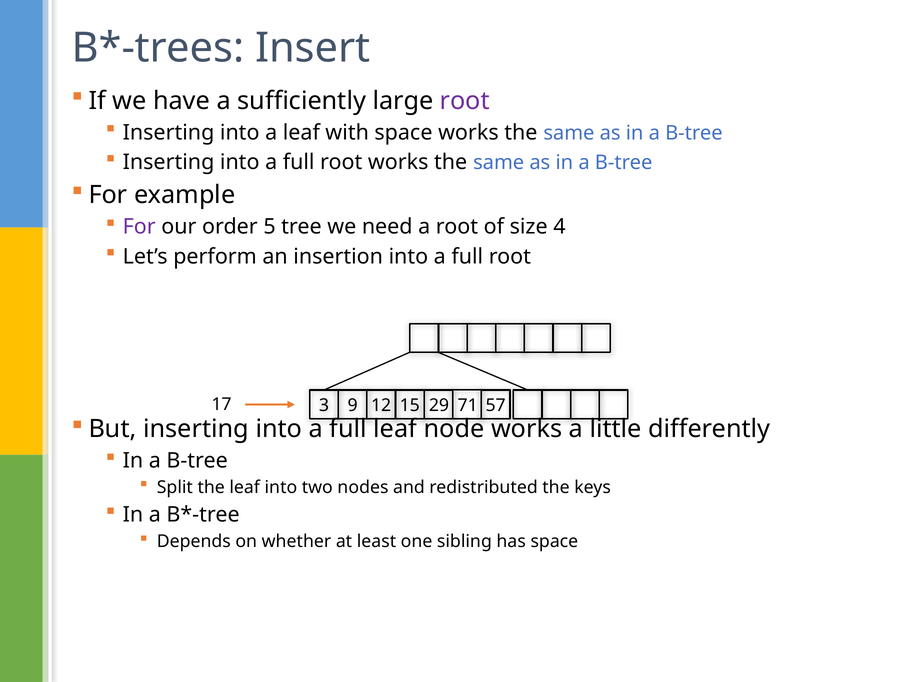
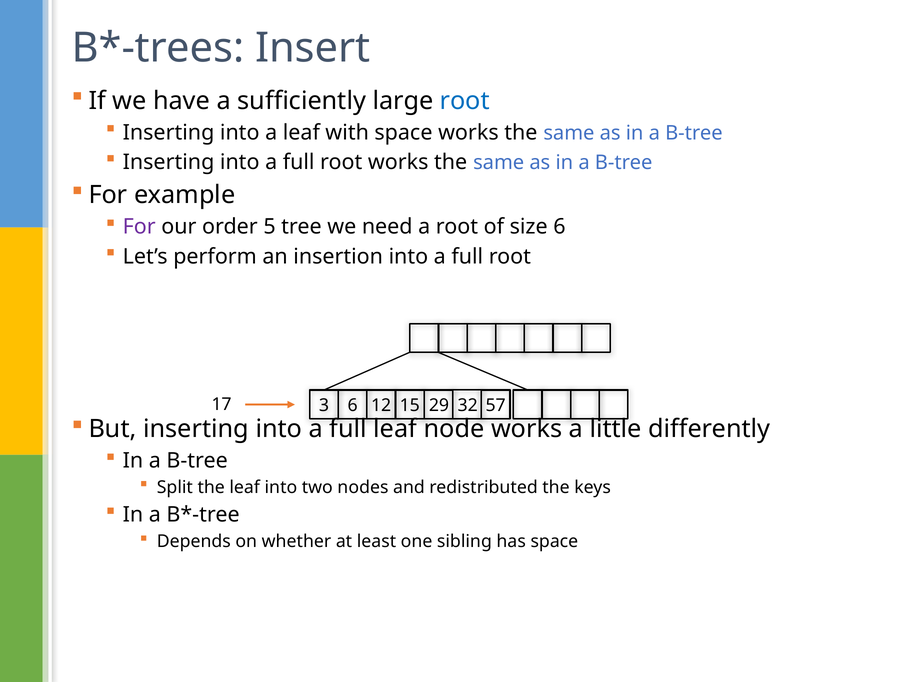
root at (465, 101) colour: purple -> blue
size 4: 4 -> 6
71: 71 -> 32
3 9: 9 -> 6
